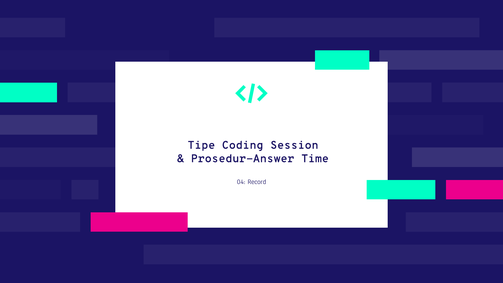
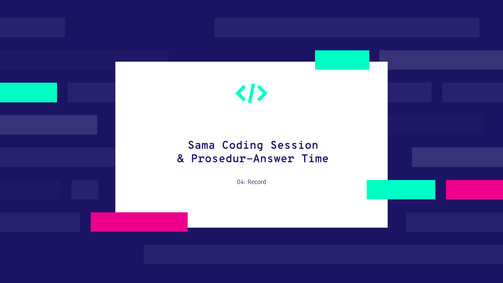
Tipe: Tipe -> Sama
